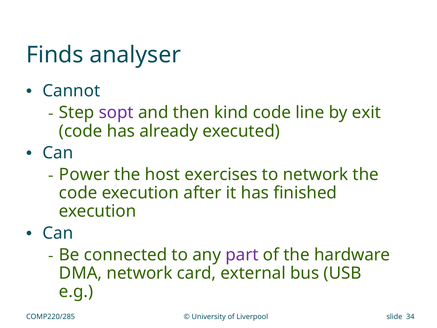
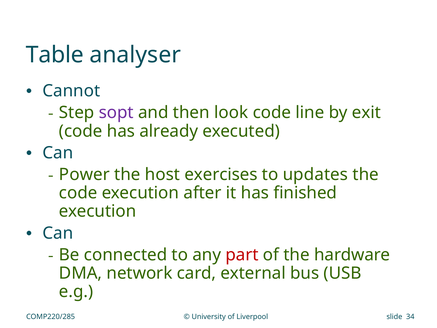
Finds: Finds -> Table
kind: kind -> look
to network: network -> updates
part colour: purple -> red
